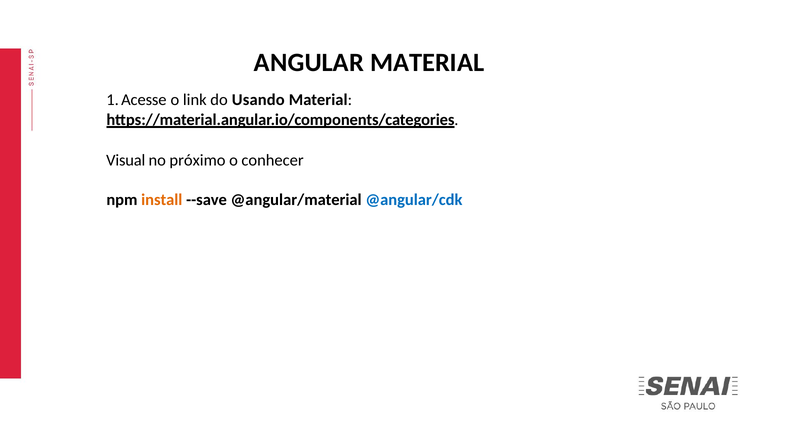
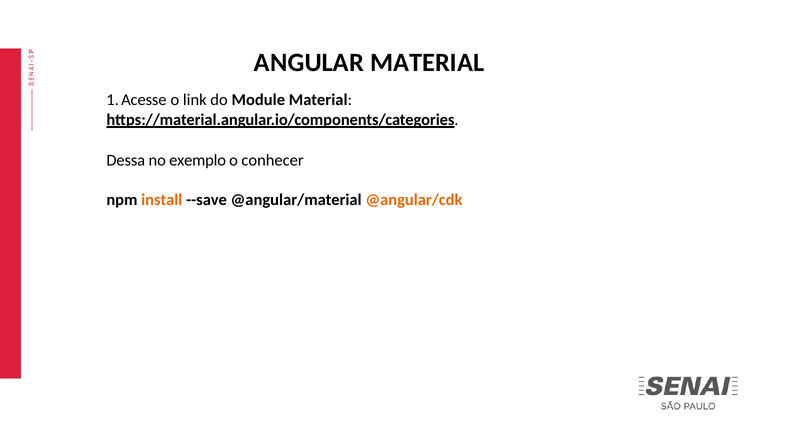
Usando: Usando -> Module
Visual: Visual -> Dessa
próximo: próximo -> exemplo
@angular/cdk colour: blue -> orange
